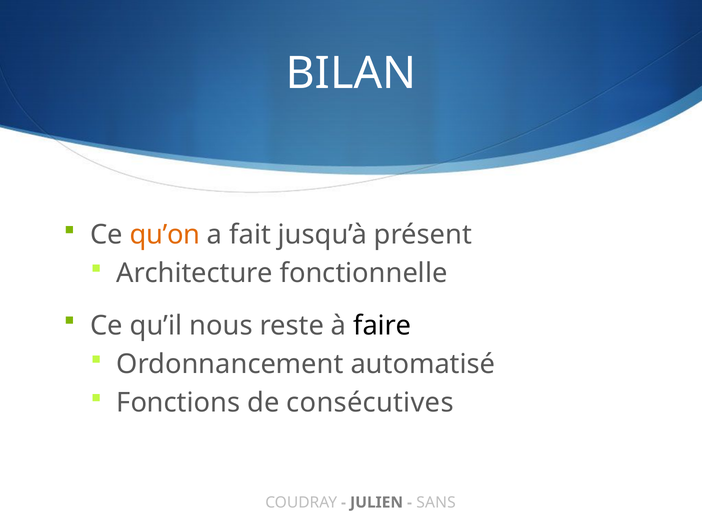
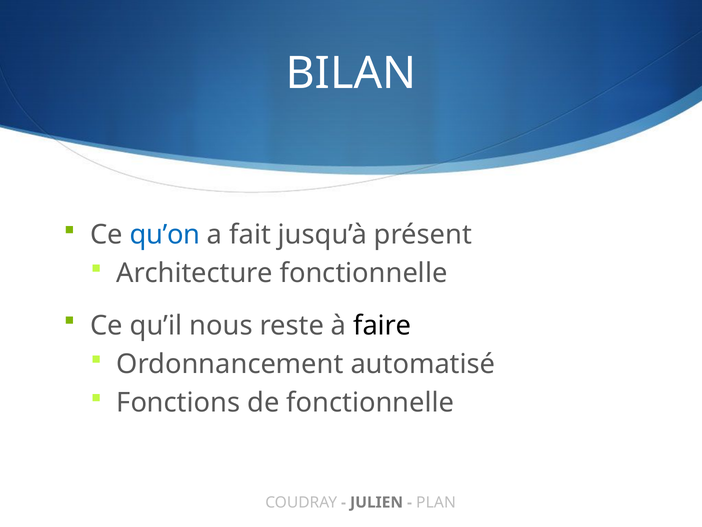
qu’on colour: orange -> blue
de consécutives: consécutives -> fonctionnelle
SANS: SANS -> PLAN
